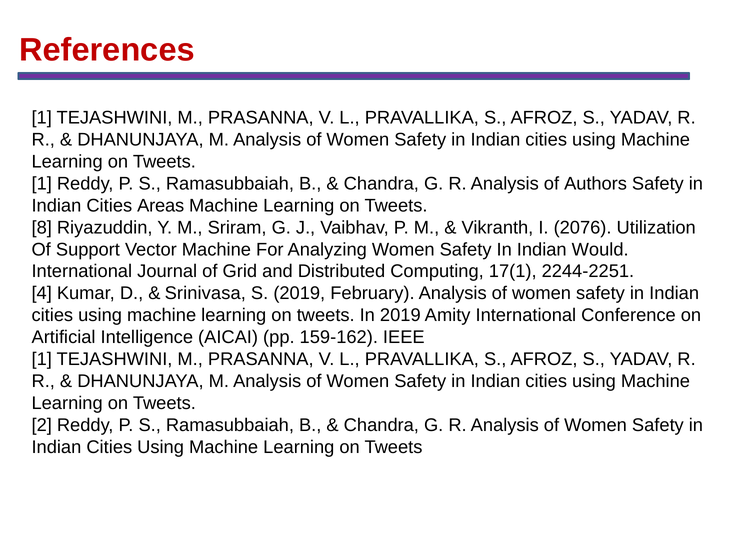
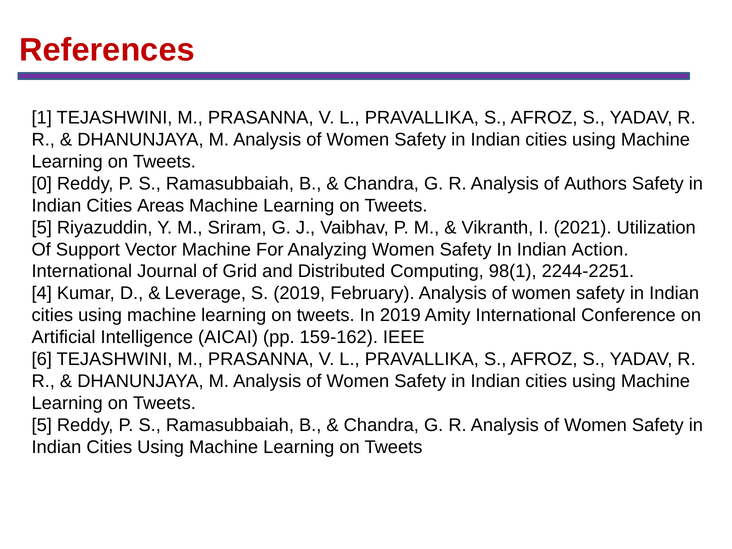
1 at (42, 184): 1 -> 0
8 at (42, 228): 8 -> 5
2076: 2076 -> 2021
Would: Would -> Action
17(1: 17(1 -> 98(1
Srinivasa: Srinivasa -> Leverage
1 at (42, 359): 1 -> 6
2 at (42, 425): 2 -> 5
